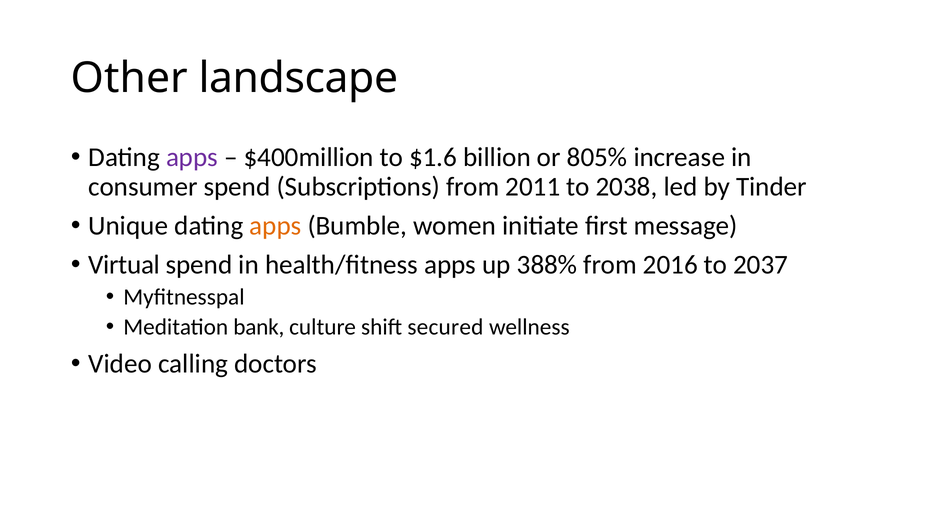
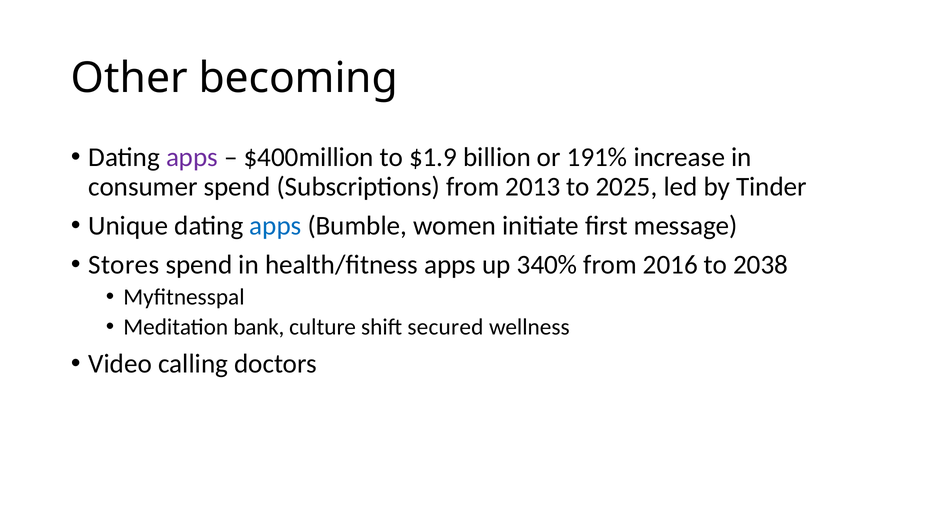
landscape: landscape -> becoming
$1.6: $1.6 -> $1.9
805%: 805% -> 191%
2011: 2011 -> 2013
2038: 2038 -> 2025
apps at (275, 226) colour: orange -> blue
Virtual: Virtual -> Stores
388%: 388% -> 340%
2037: 2037 -> 2038
